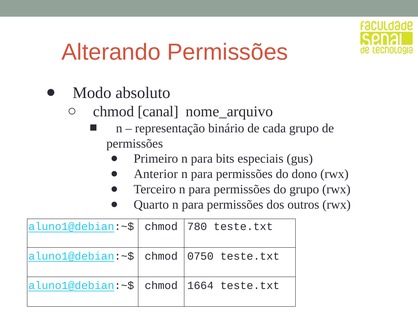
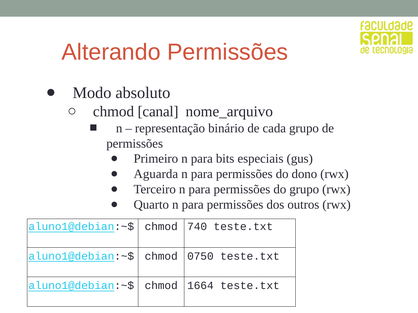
Anterior: Anterior -> Aguarda
780: 780 -> 740
